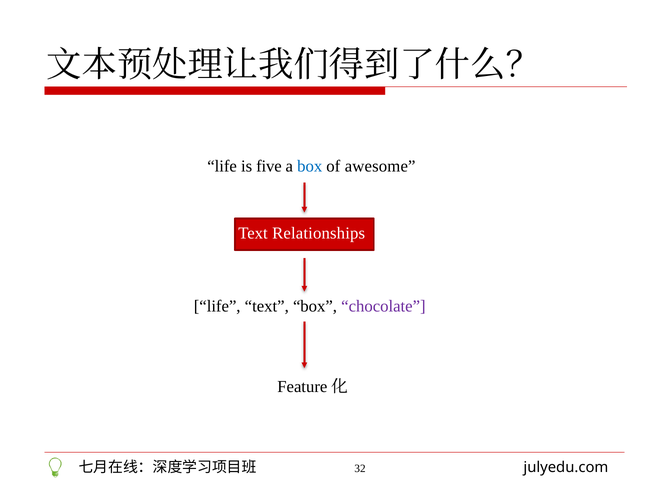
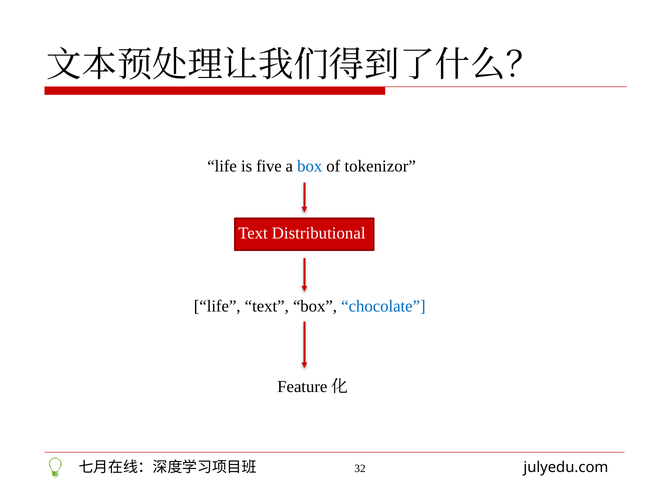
awesome: awesome -> tokenizor
Relationships: Relationships -> Distributional
chocolate colour: purple -> blue
